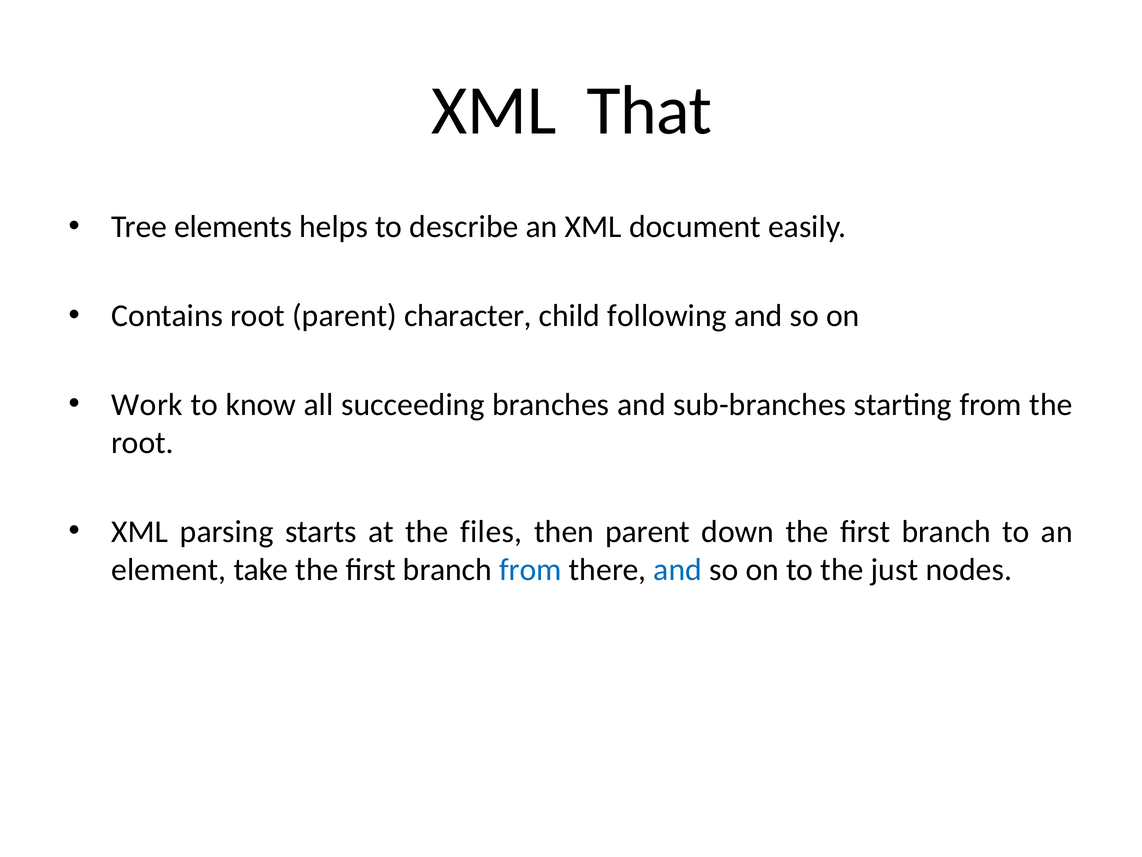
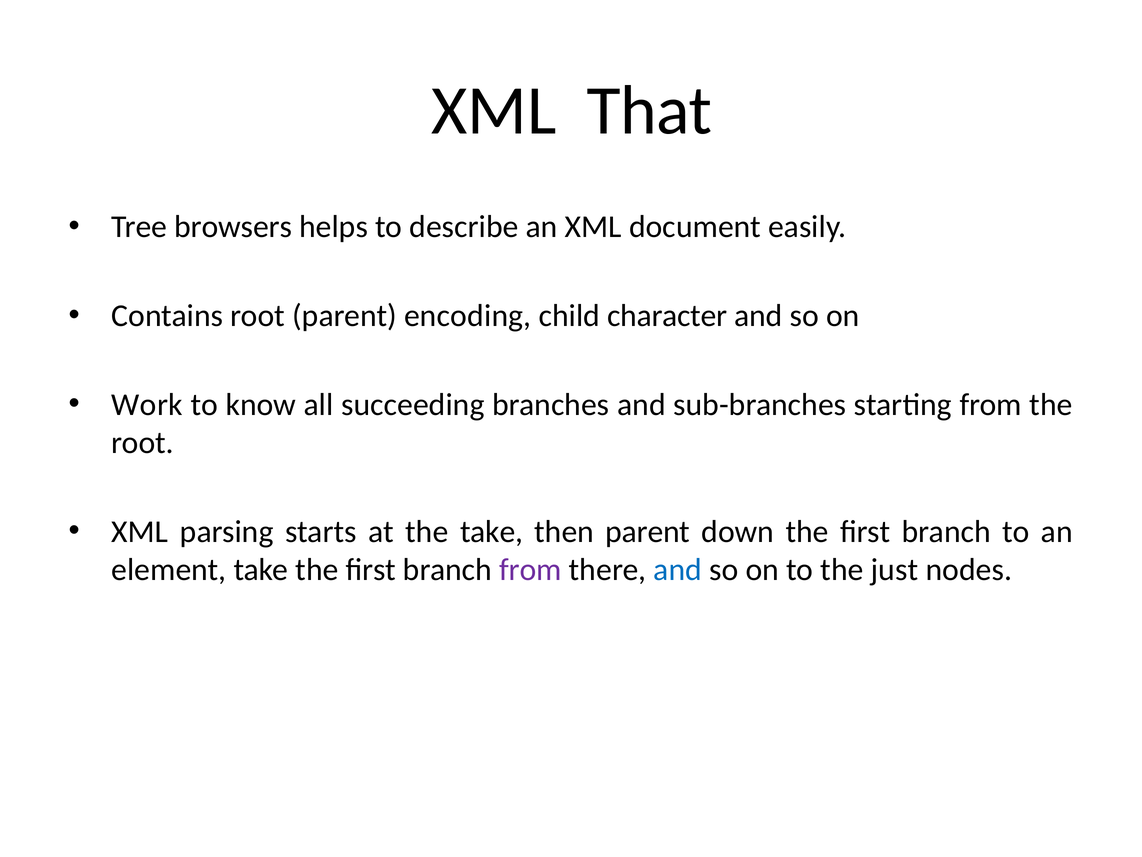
elements: elements -> browsers
character: character -> encoding
following: following -> character
the files: files -> take
from at (530, 570) colour: blue -> purple
